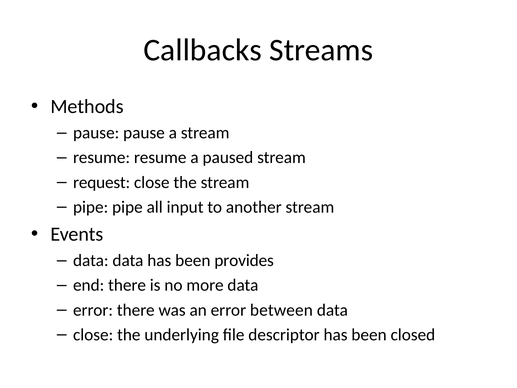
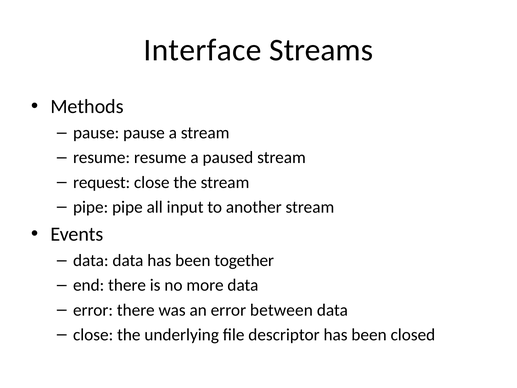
Callbacks: Callbacks -> Interface
provides: provides -> together
